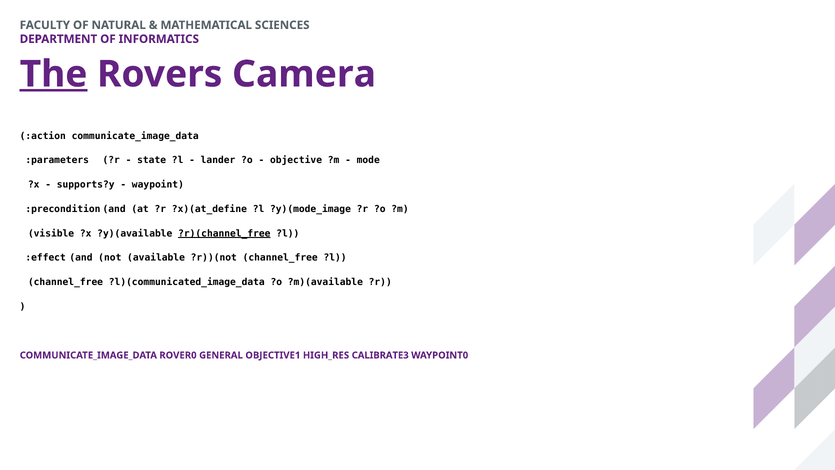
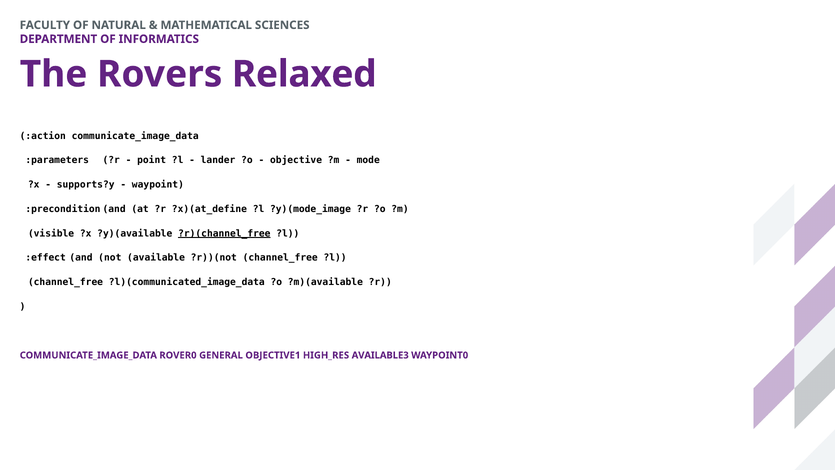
The underline: present -> none
Camera: Camera -> Relaxed
state: state -> point
CALIBRATE3: CALIBRATE3 -> AVAILABLE3
